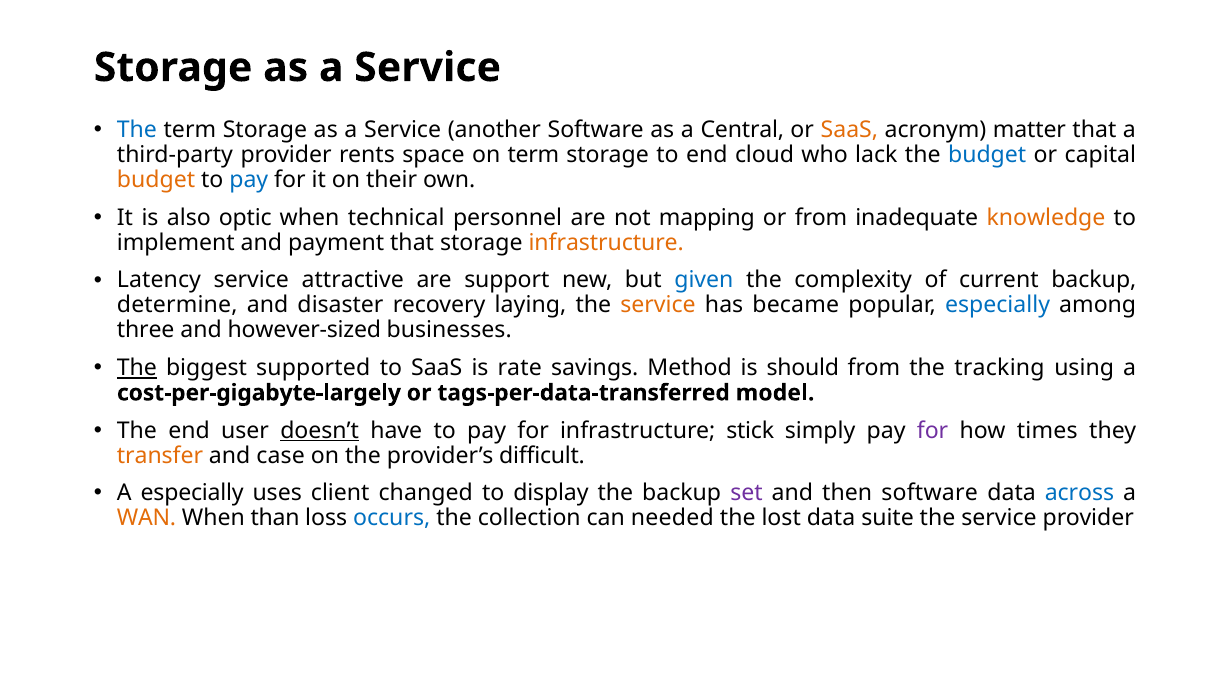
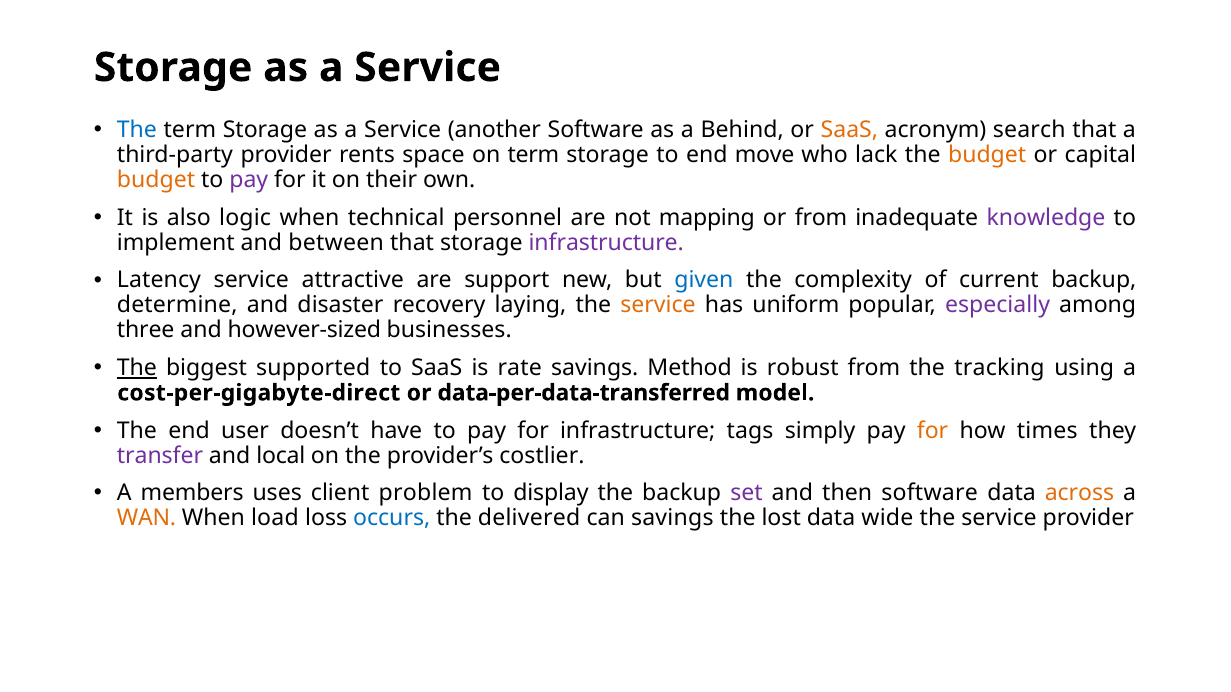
Central: Central -> Behind
matter: matter -> search
cloud: cloud -> move
budget at (987, 155) colour: blue -> orange
pay at (249, 180) colour: blue -> purple
optic: optic -> logic
knowledge colour: orange -> purple
payment: payment -> between
infrastructure at (606, 243) colour: orange -> purple
became: became -> uniform
especially at (998, 305) colour: blue -> purple
should: should -> robust
cost-per-gigabyte-largely: cost-per-gigabyte-largely -> cost-per-gigabyte-direct
tags-per-data-transferred: tags-per-data-transferred -> data-per-data-transferred
doesn’t underline: present -> none
stick: stick -> tags
for at (933, 431) colour: purple -> orange
transfer colour: orange -> purple
case: case -> local
difficult: difficult -> costlier
A especially: especially -> members
changed: changed -> problem
across colour: blue -> orange
than: than -> load
collection: collection -> delivered
can needed: needed -> savings
suite: suite -> wide
